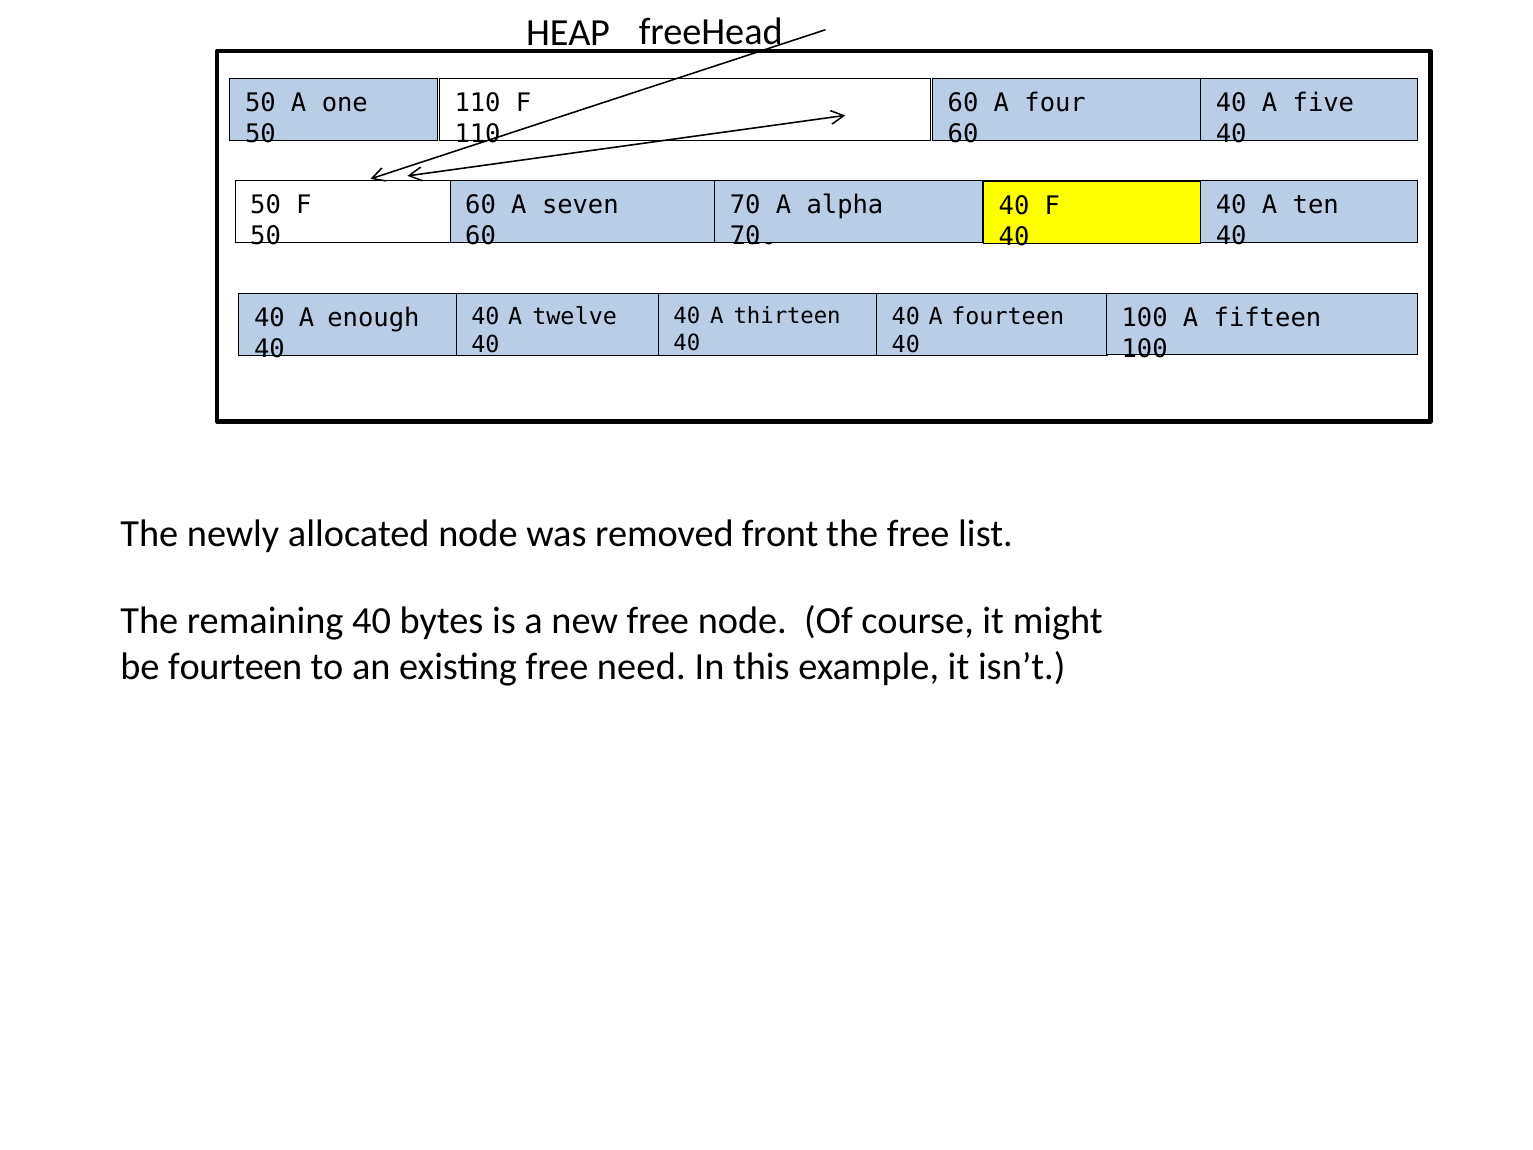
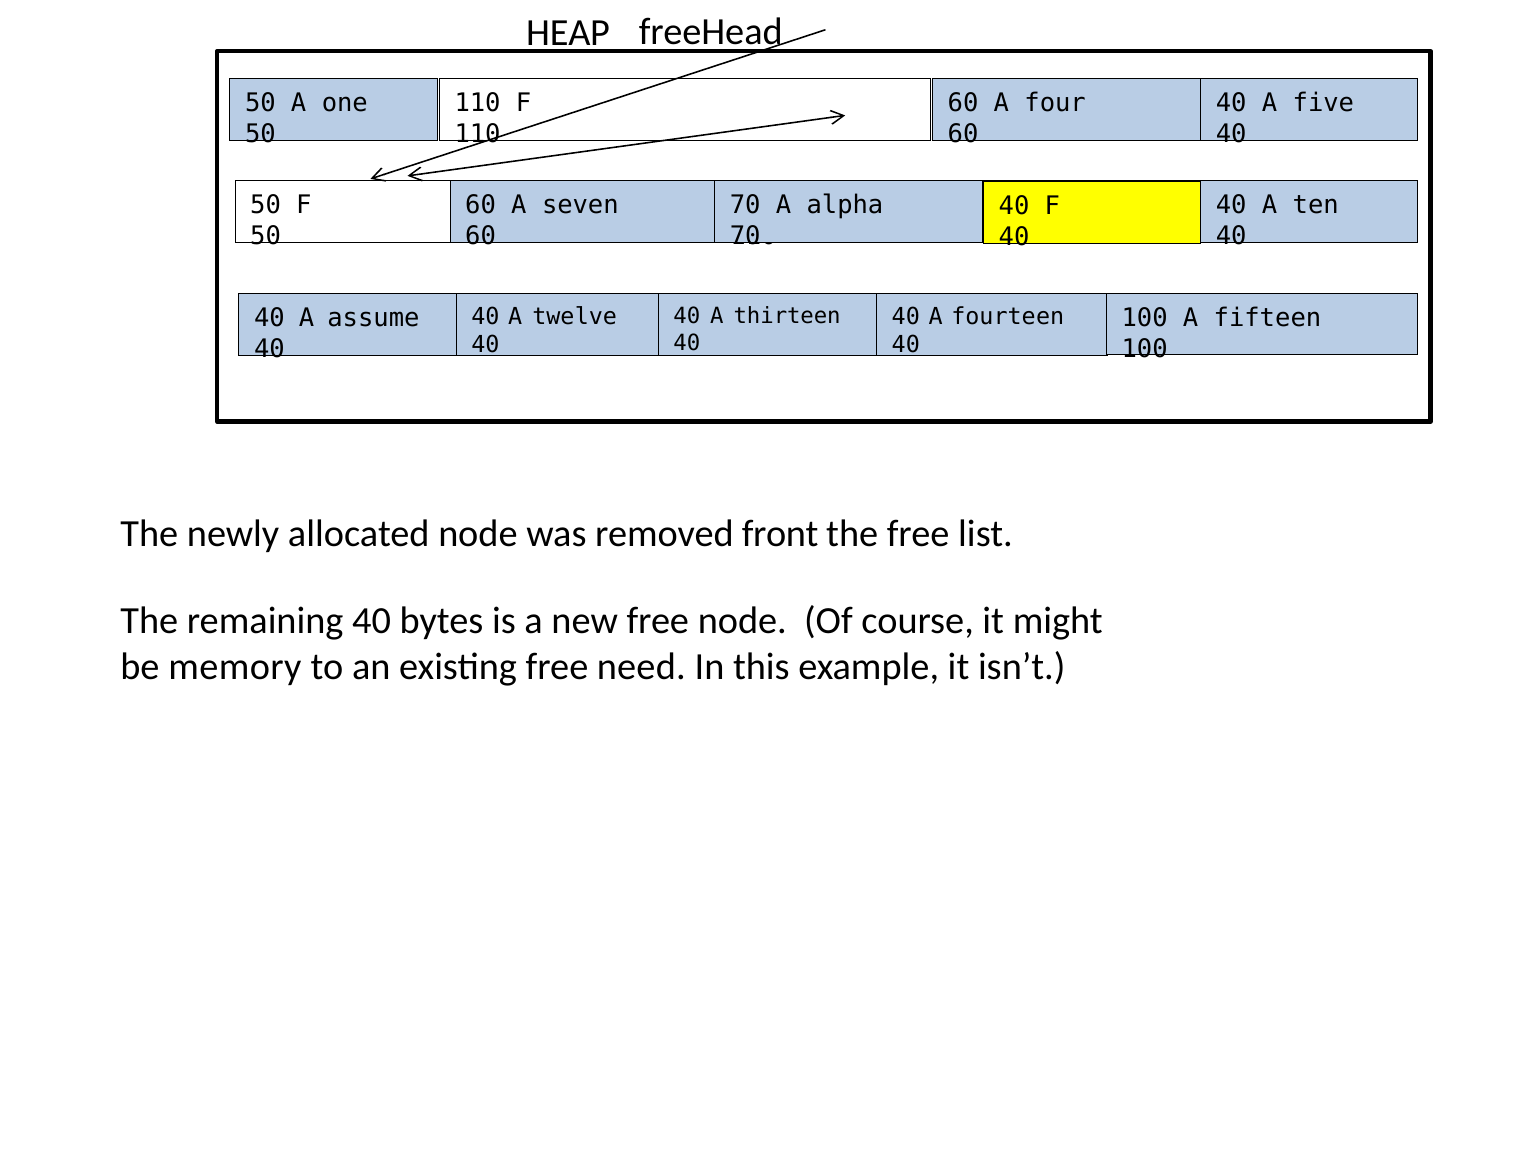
enough: enough -> assume
be fourteen: fourteen -> memory
